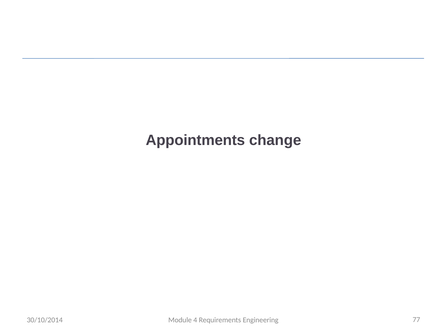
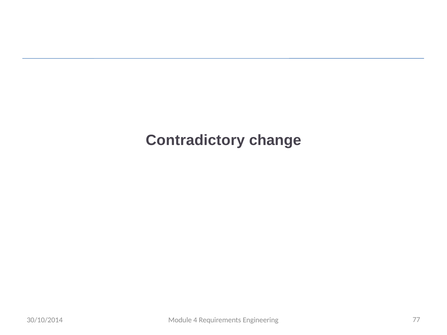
Appointments: Appointments -> Contradictory
